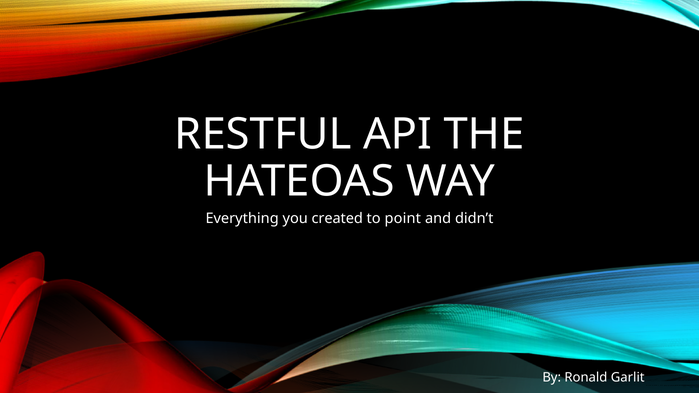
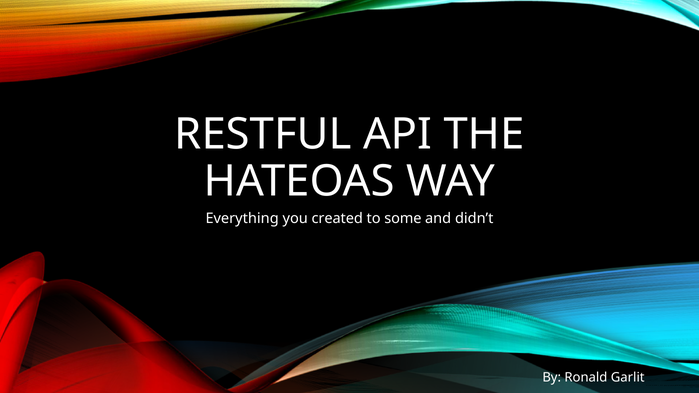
point: point -> some
